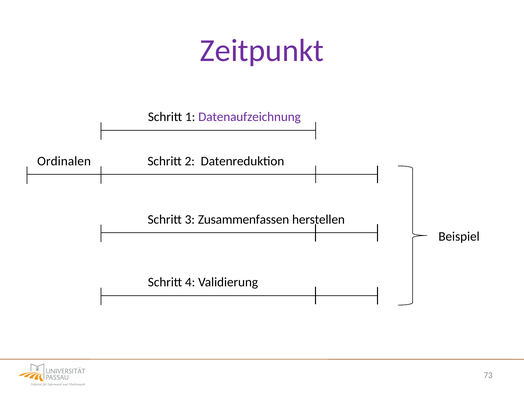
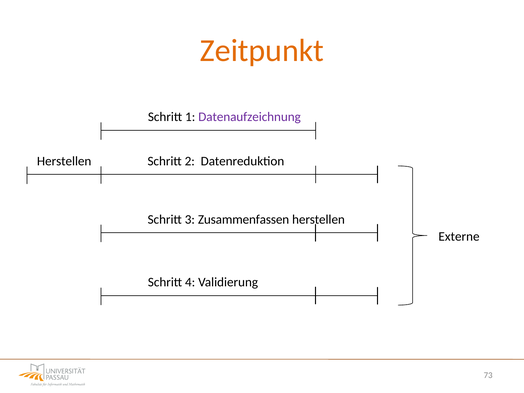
Zeitpunkt colour: purple -> orange
Ordinalen at (64, 161): Ordinalen -> Herstellen
Beispiel: Beispiel -> Externe
